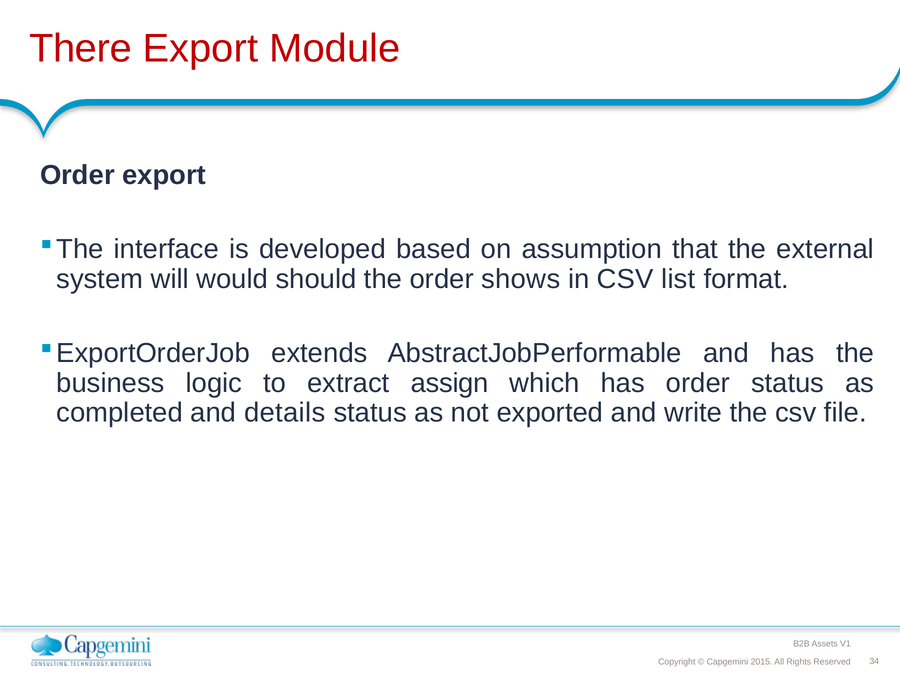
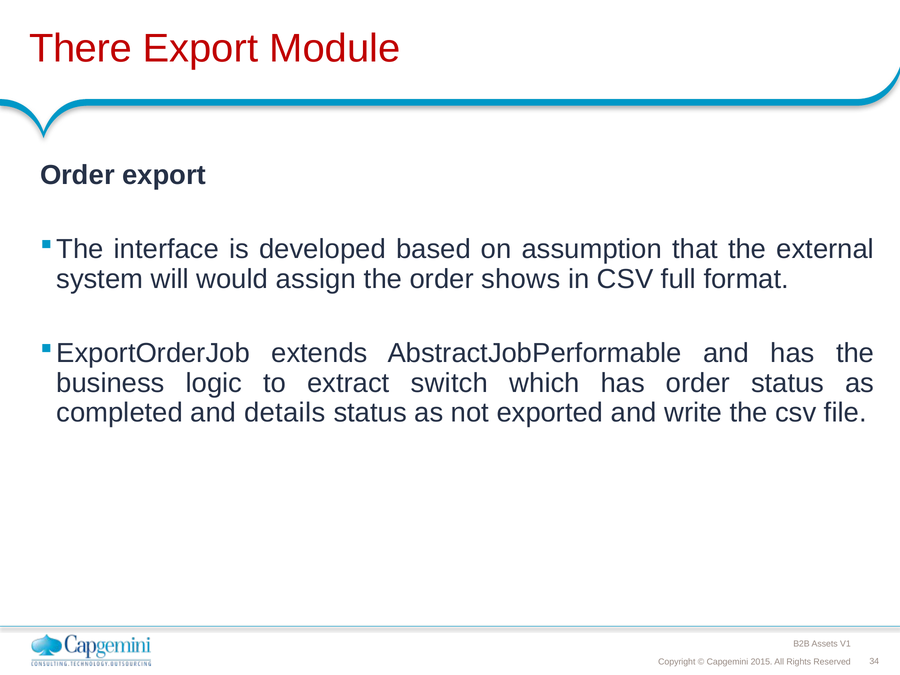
should: should -> assign
list: list -> full
assign: assign -> switch
